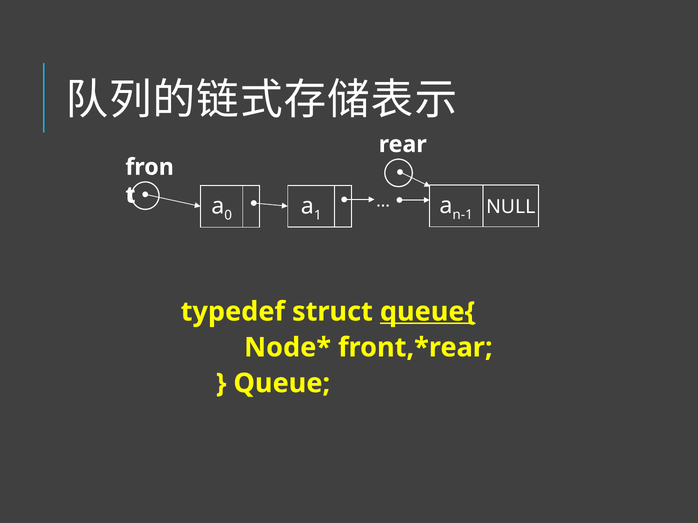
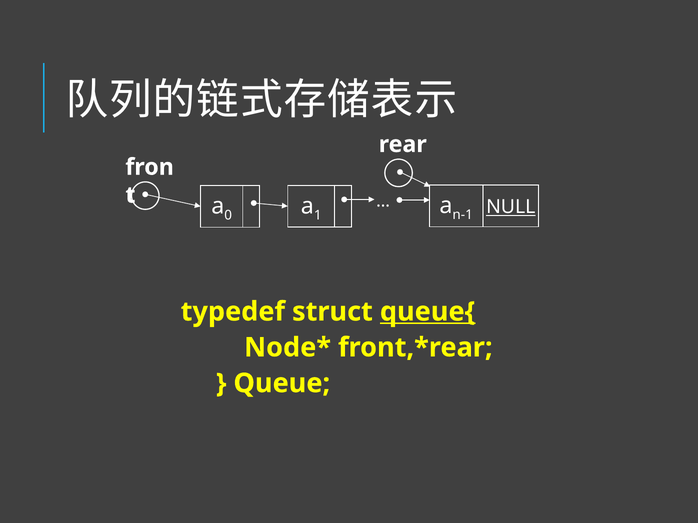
NULL underline: none -> present
